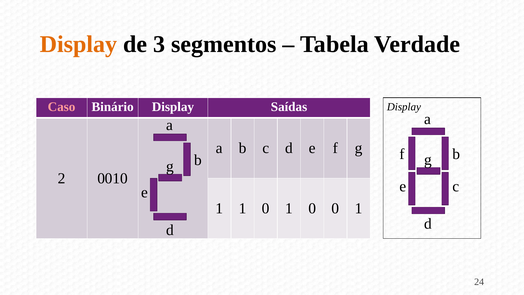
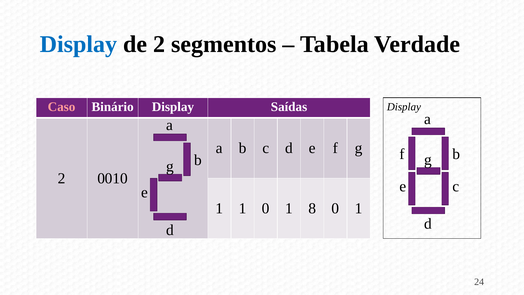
Display at (79, 44) colour: orange -> blue
de 3: 3 -> 2
0 1 0: 0 -> 8
